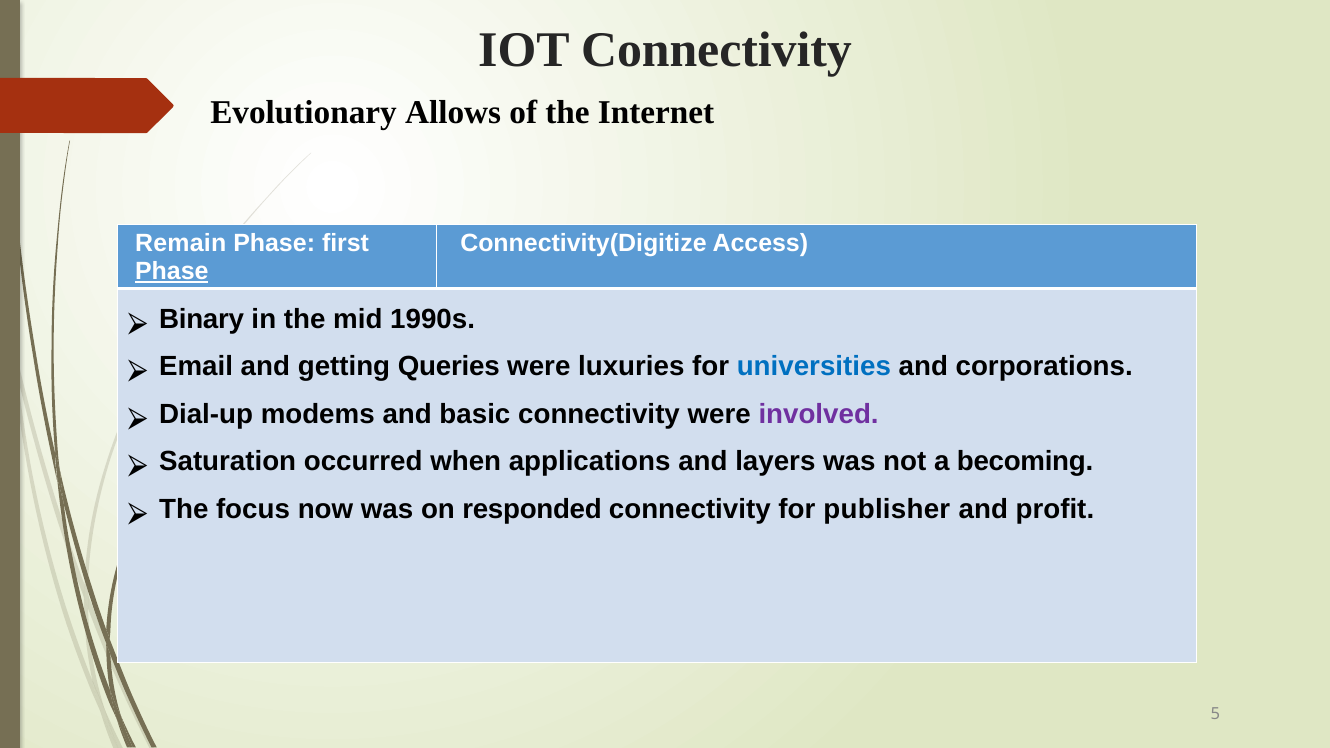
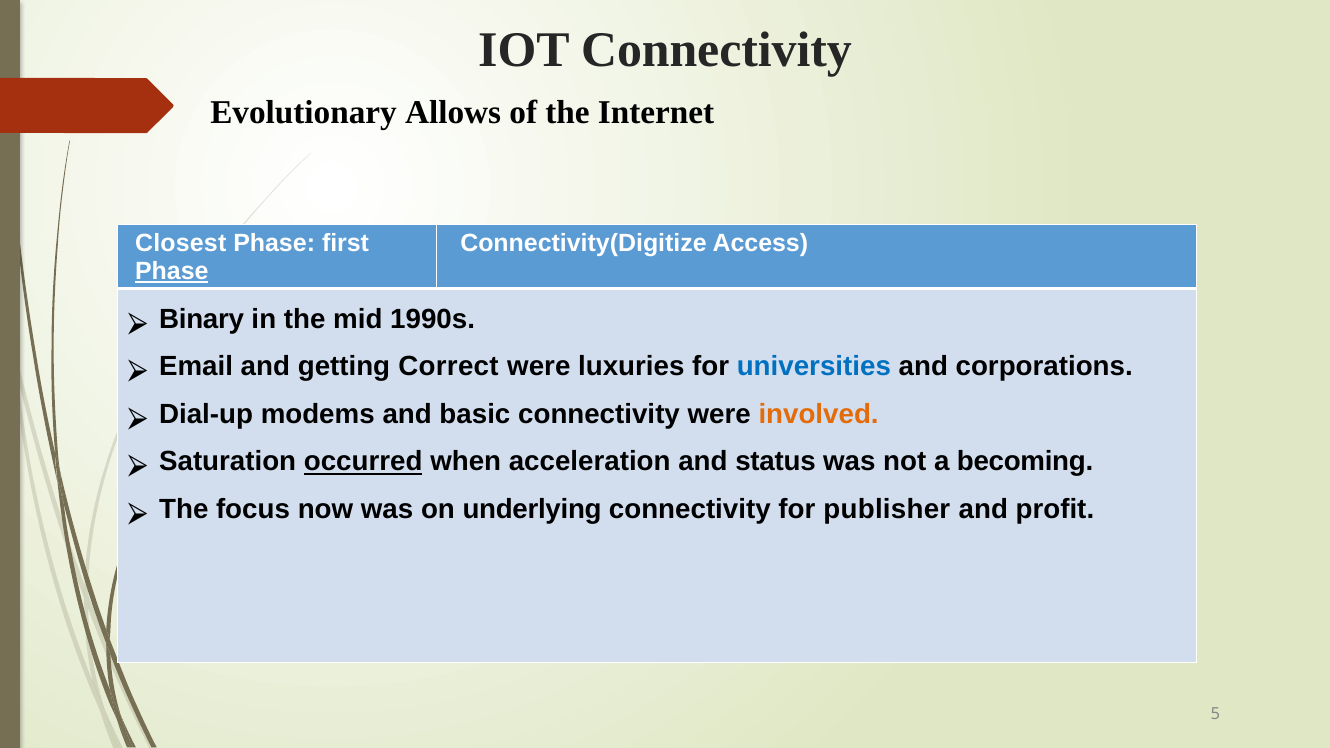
Remain: Remain -> Closest
Queries: Queries -> Correct
involved colour: purple -> orange
occurred underline: none -> present
applications: applications -> acceleration
layers: layers -> status
responded: responded -> underlying
